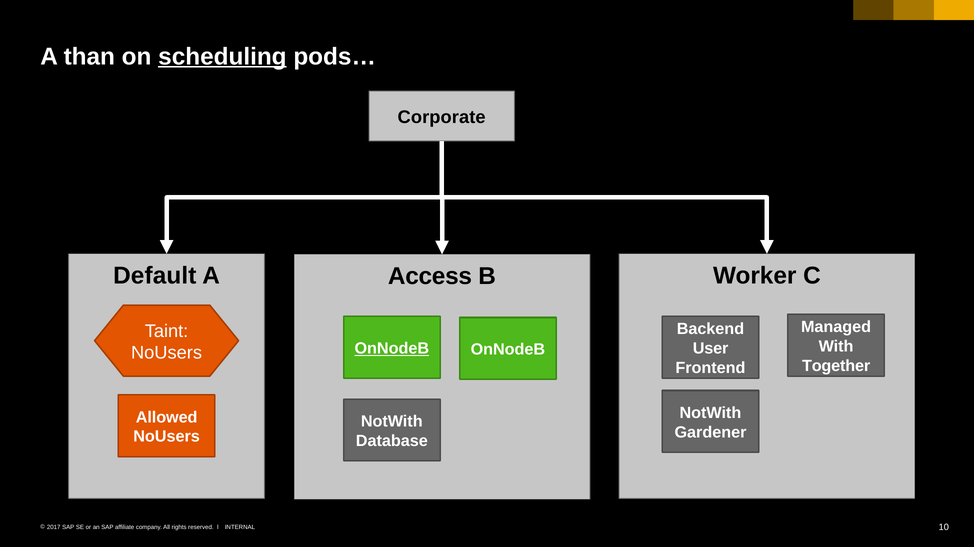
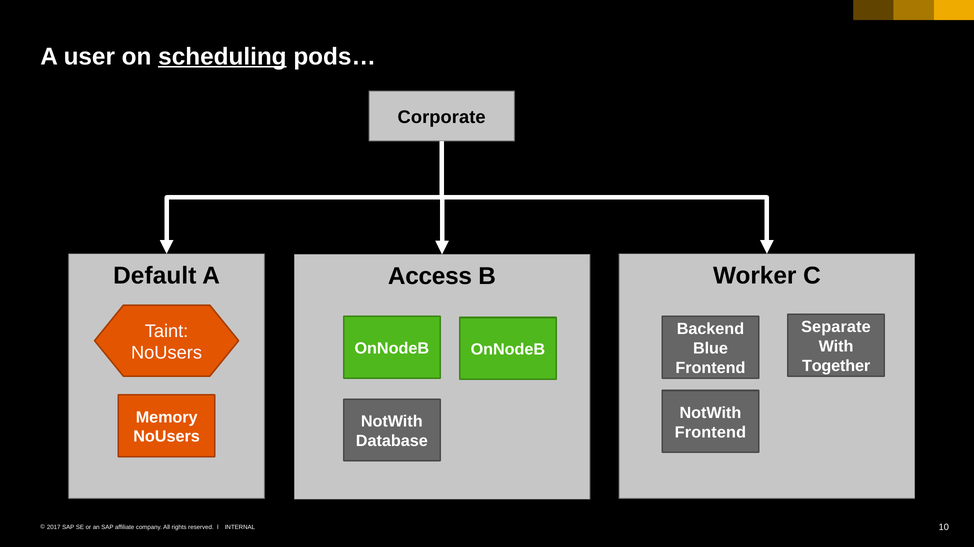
than: than -> user
Managed: Managed -> Separate
User: User -> Blue
OnNodeB at (392, 349) underline: present -> none
Allowed: Allowed -> Memory
Gardener at (710, 433): Gardener -> Frontend
